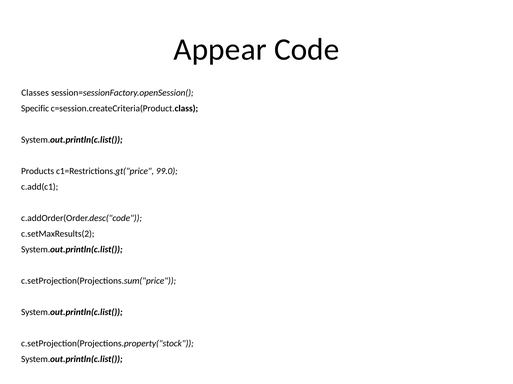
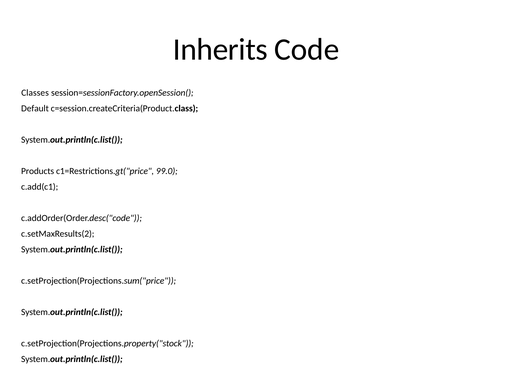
Appear: Appear -> Inherits
Specific: Specific -> Default
